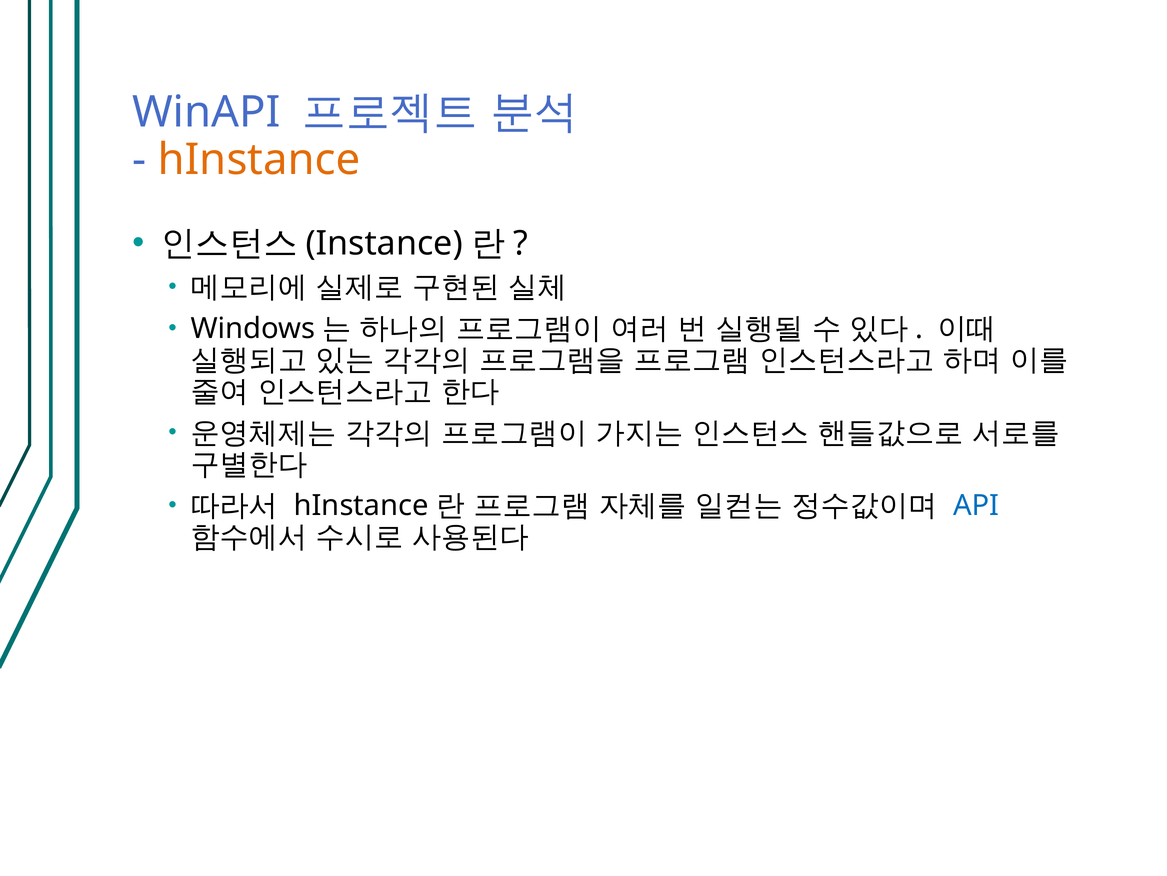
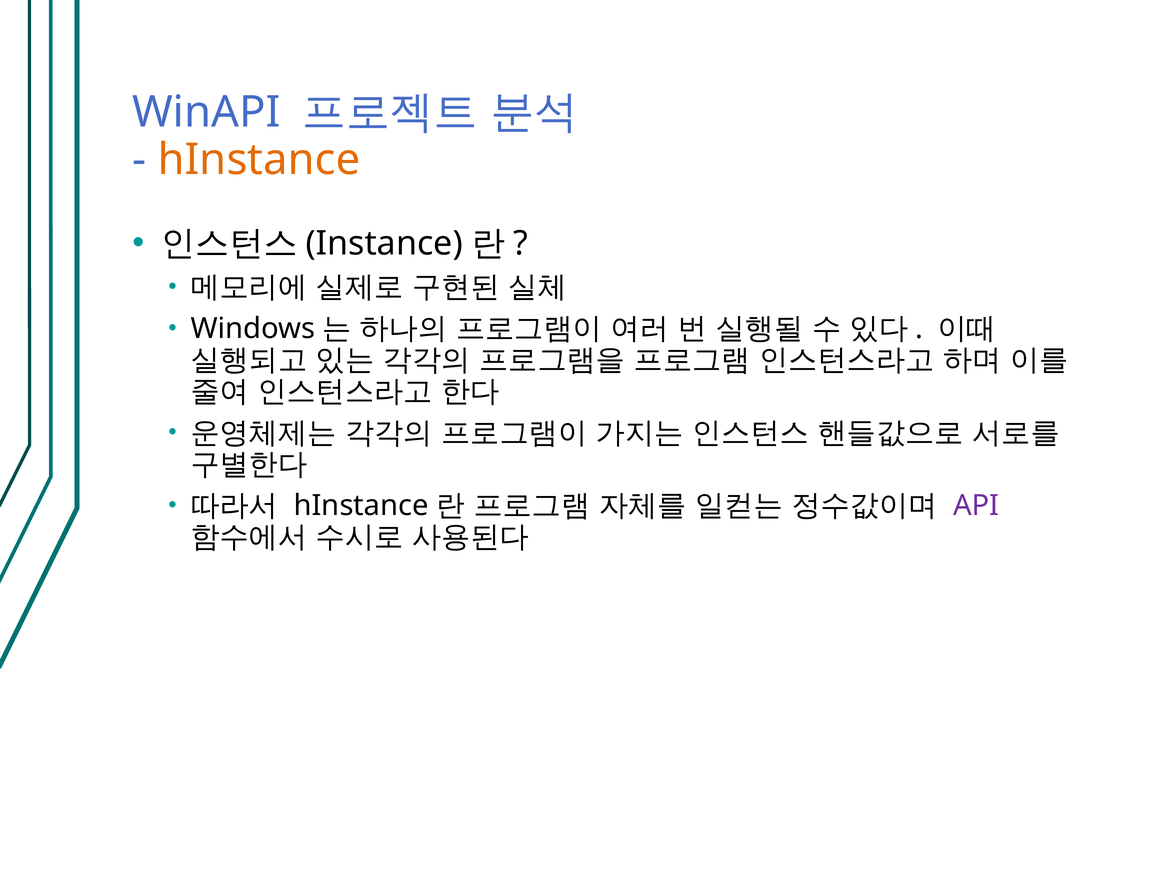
API colour: blue -> purple
